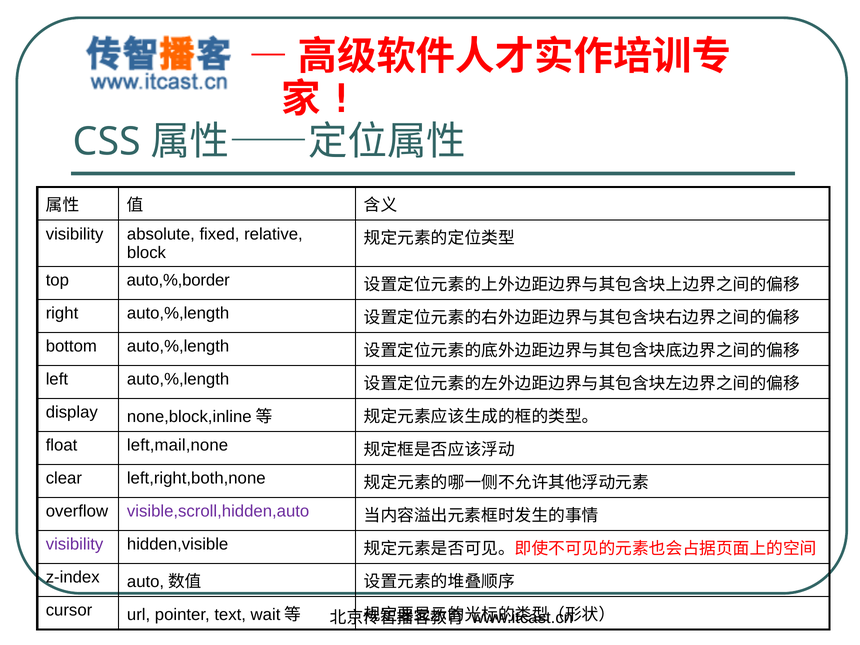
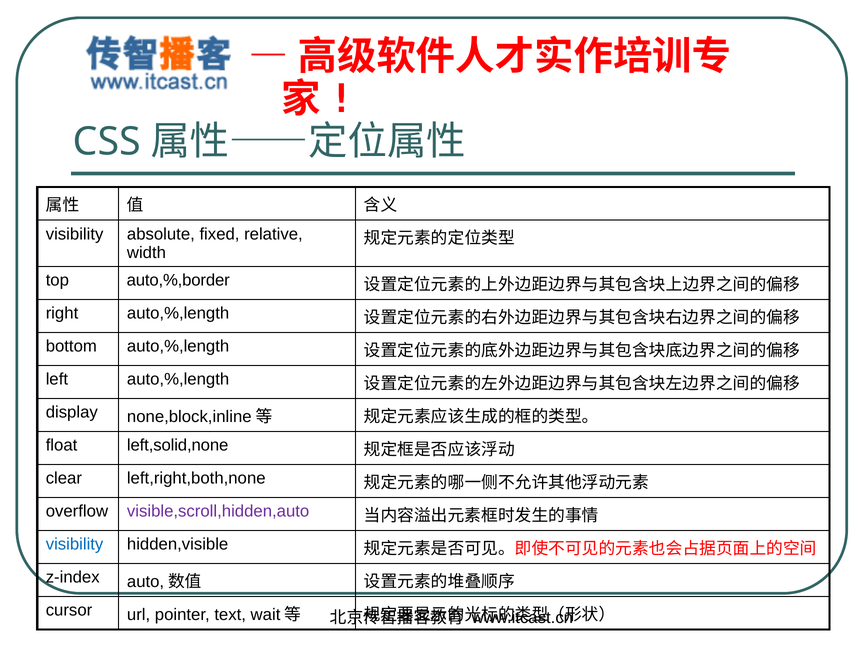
block: block -> width
left,mail,none: left,mail,none -> left,solid,none
visibility at (75, 544) colour: purple -> blue
